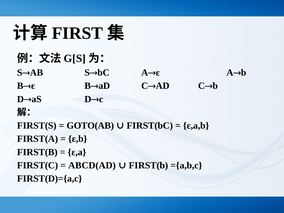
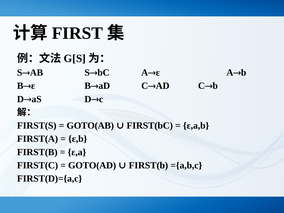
ABCD(AD: ABCD(AD -> GOTO(AD
